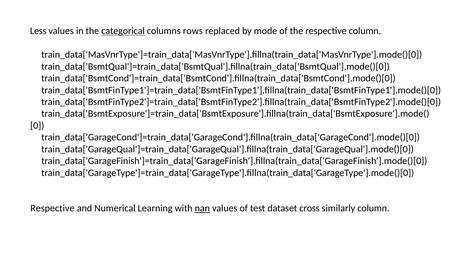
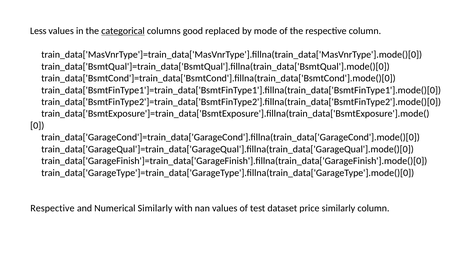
rows: rows -> good
Numerical Learning: Learning -> Similarly
nan underline: present -> none
cross: cross -> price
